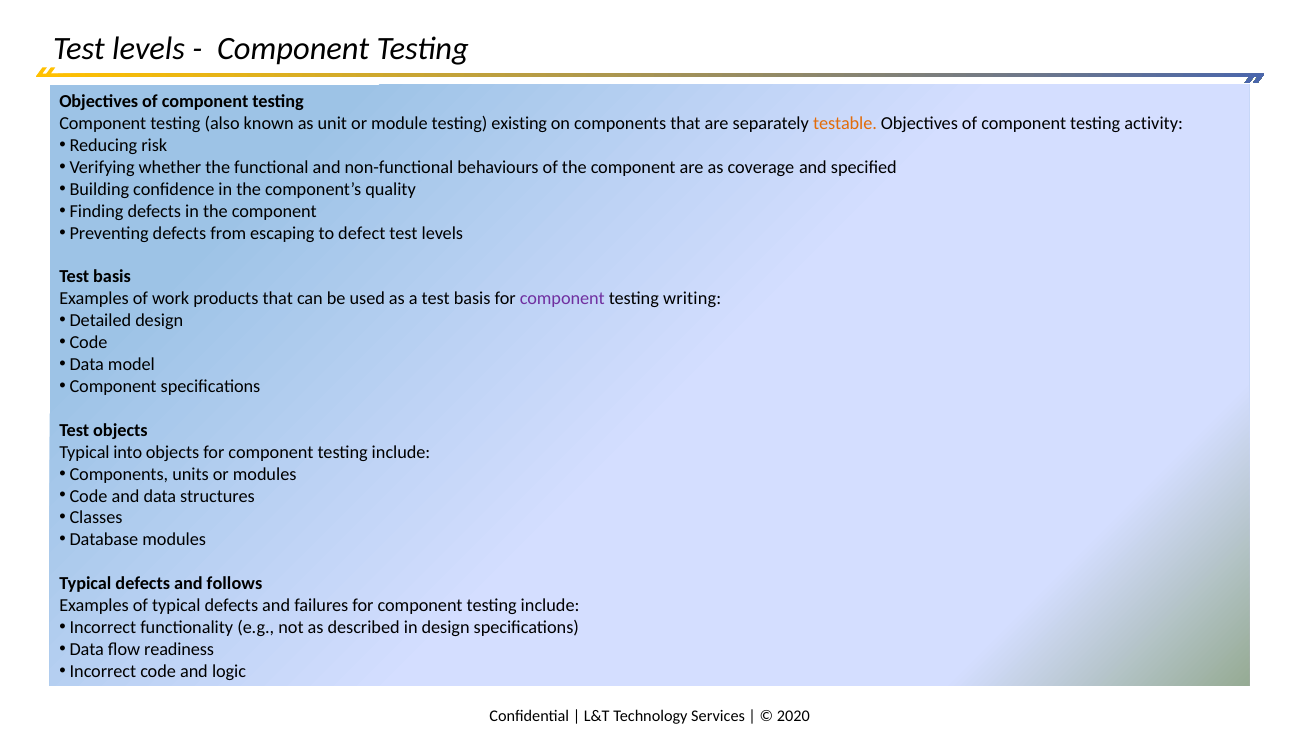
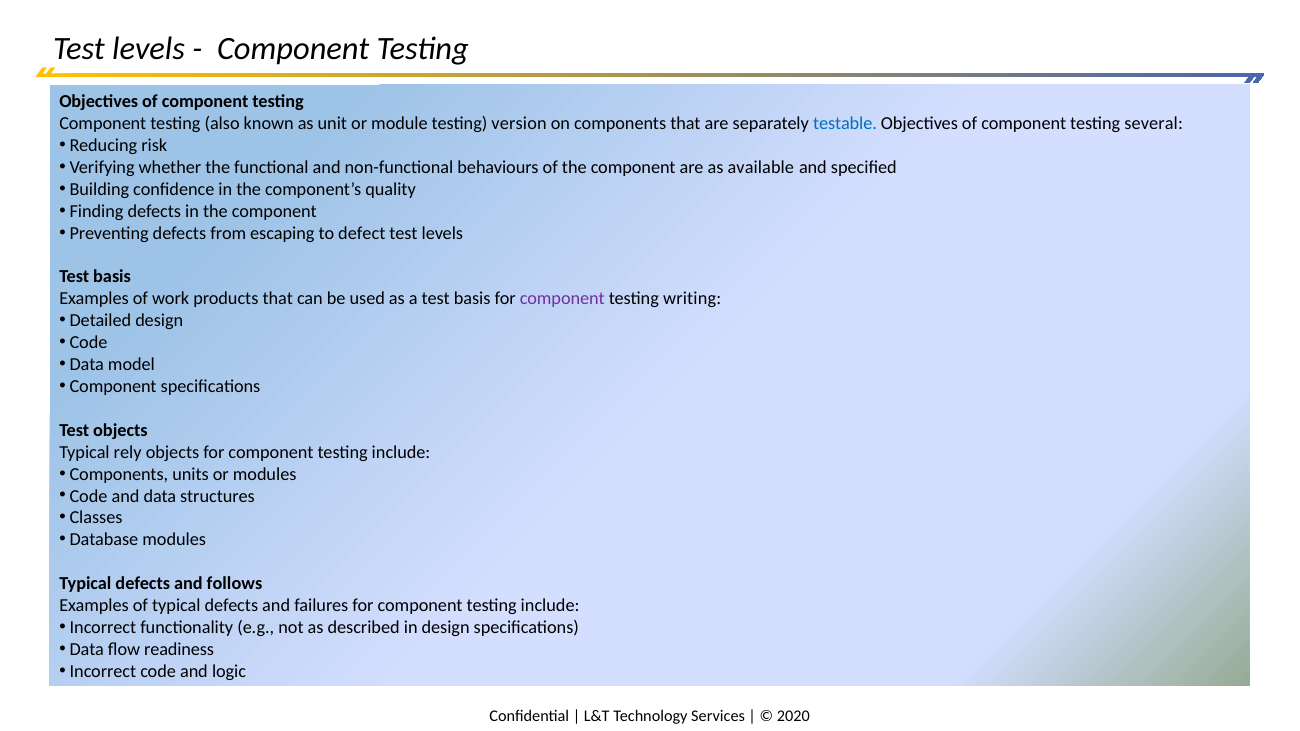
existing: existing -> version
testable colour: orange -> blue
activity: activity -> several
coverage: coverage -> available
into: into -> rely
